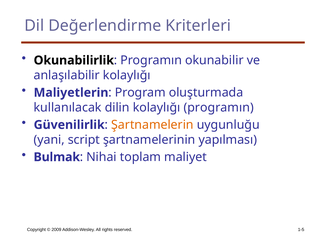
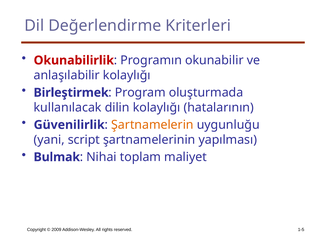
Okunabilirlik colour: black -> red
Maliyetlerin: Maliyetlerin -> Birleştirmek
kolaylığı programın: programın -> hatalarının
